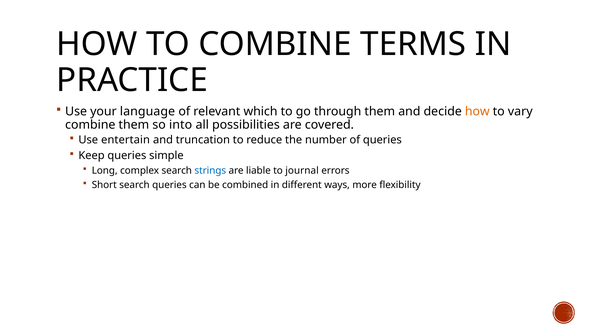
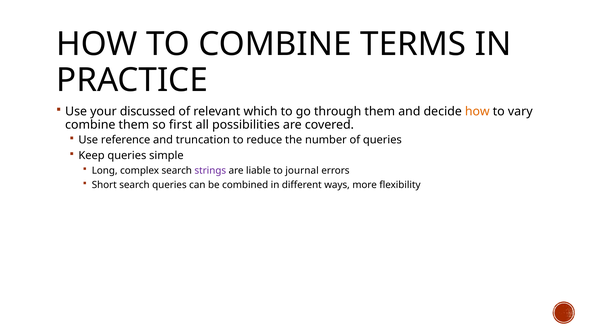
language: language -> discussed
into: into -> first
entertain: entertain -> reference
strings colour: blue -> purple
